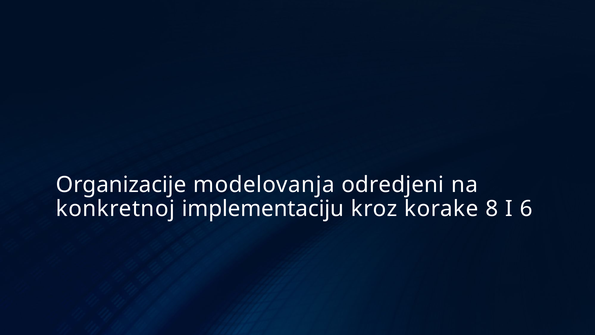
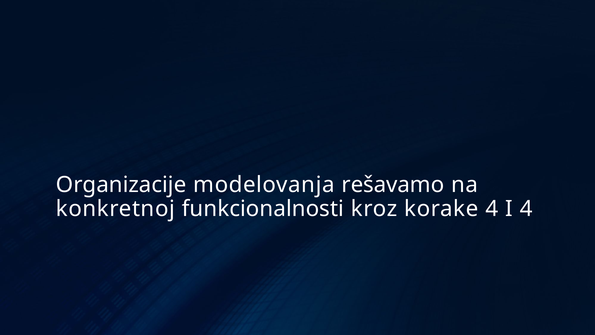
odredjeni: odredjeni -> rešavamo
implementaciju: implementaciju -> funkcionalnosti
korake 8: 8 -> 4
I 6: 6 -> 4
